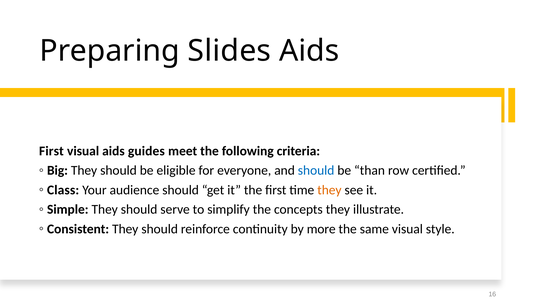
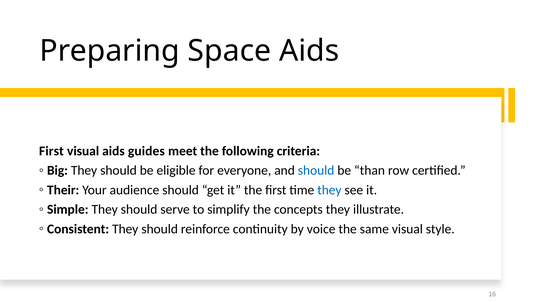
Slides: Slides -> Space
Class: Class -> Their
they at (329, 190) colour: orange -> blue
more: more -> voice
